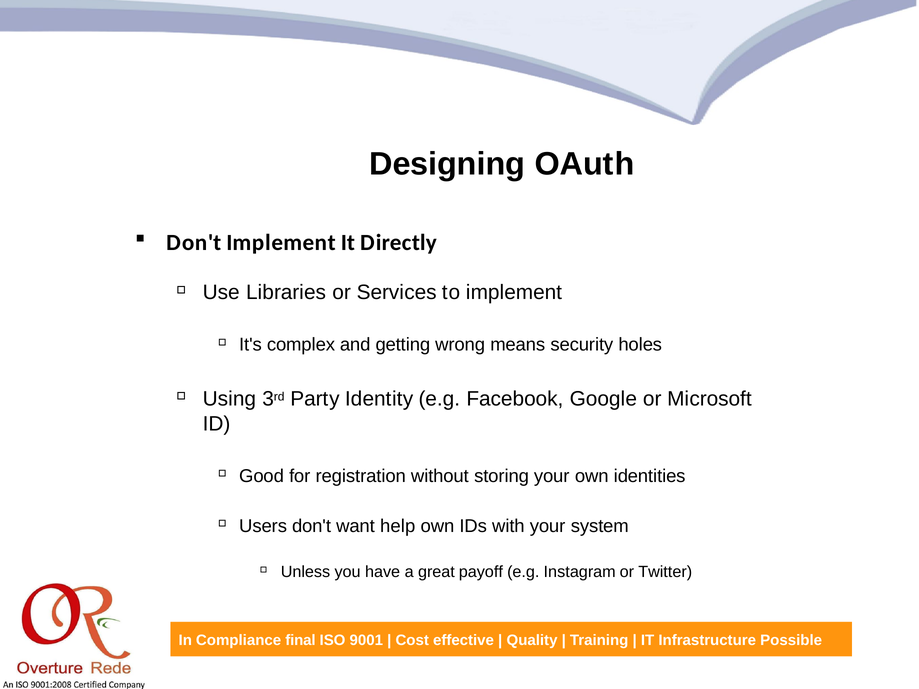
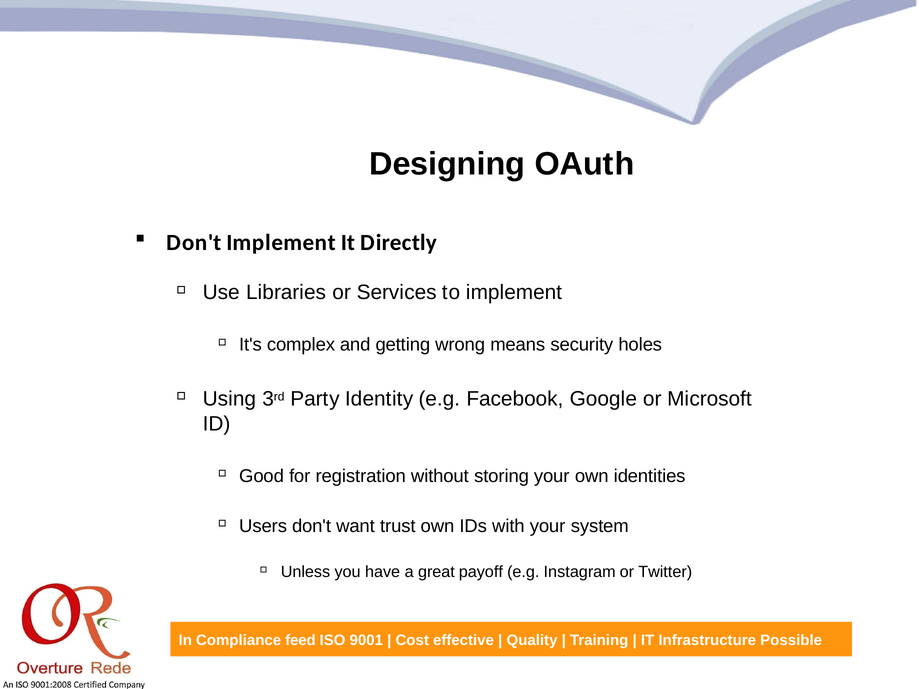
help: help -> trust
final: final -> feed
